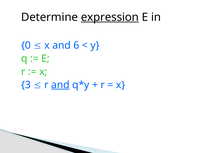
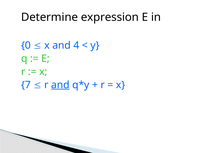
expression underline: present -> none
6: 6 -> 4
3: 3 -> 7
